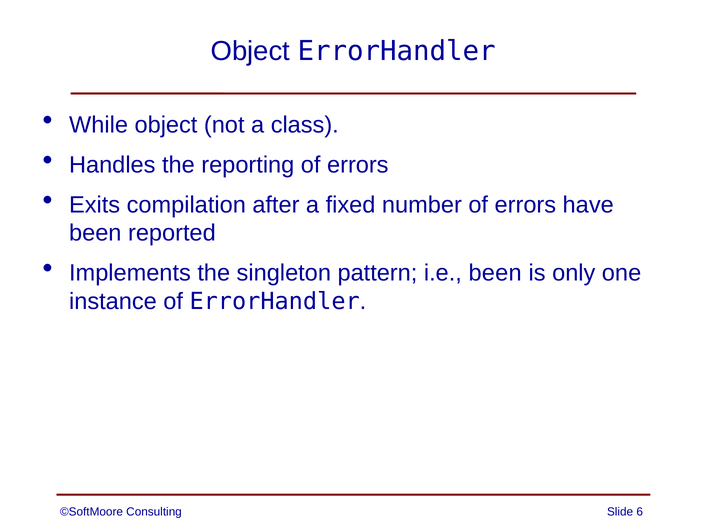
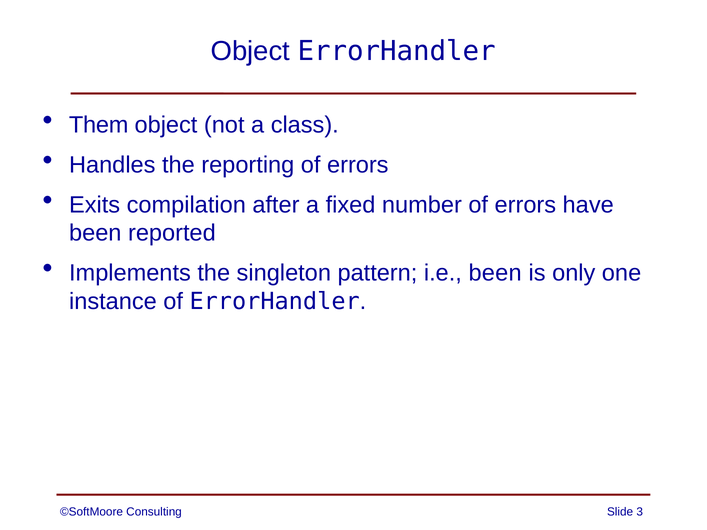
While: While -> Them
6: 6 -> 3
